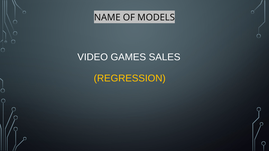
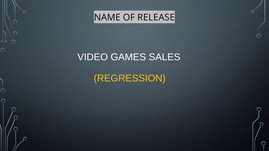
MODELS: MODELS -> RELEASE
